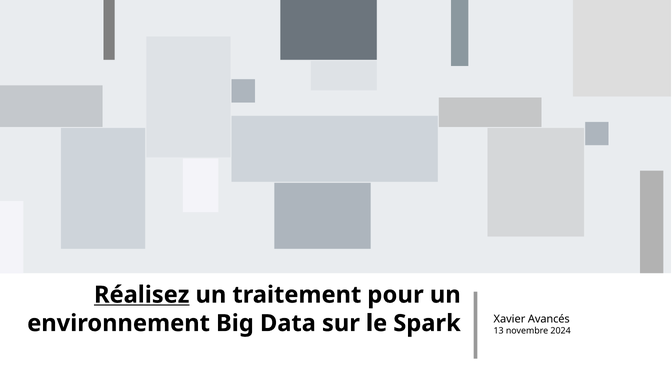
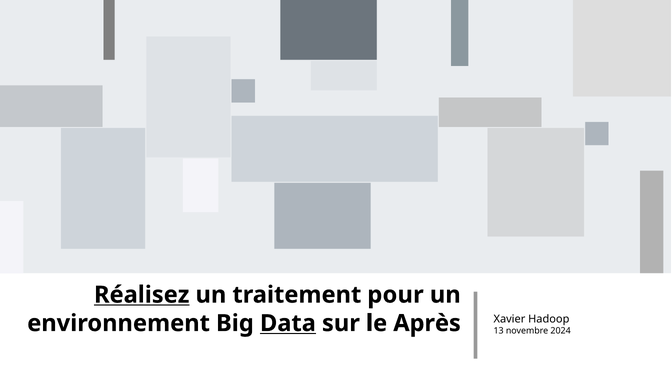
Data underline: none -> present
Spark: Spark -> Après
Avancés: Avancés -> Hadoop
